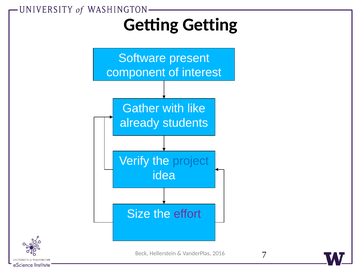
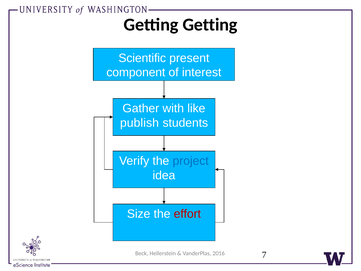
Software: Software -> Scientific
already: already -> publish
effort colour: purple -> red
